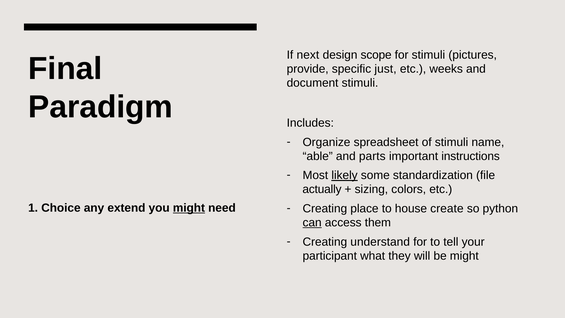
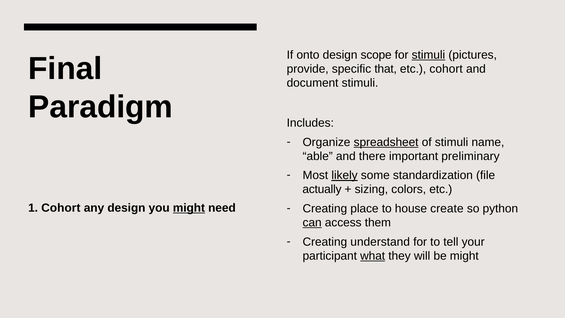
next: next -> onto
stimuli at (428, 55) underline: none -> present
just: just -> that
etc weeks: weeks -> cohort
spreadsheet underline: none -> present
parts: parts -> there
instructions: instructions -> preliminary
1 Choice: Choice -> Cohort
any extend: extend -> design
what underline: none -> present
